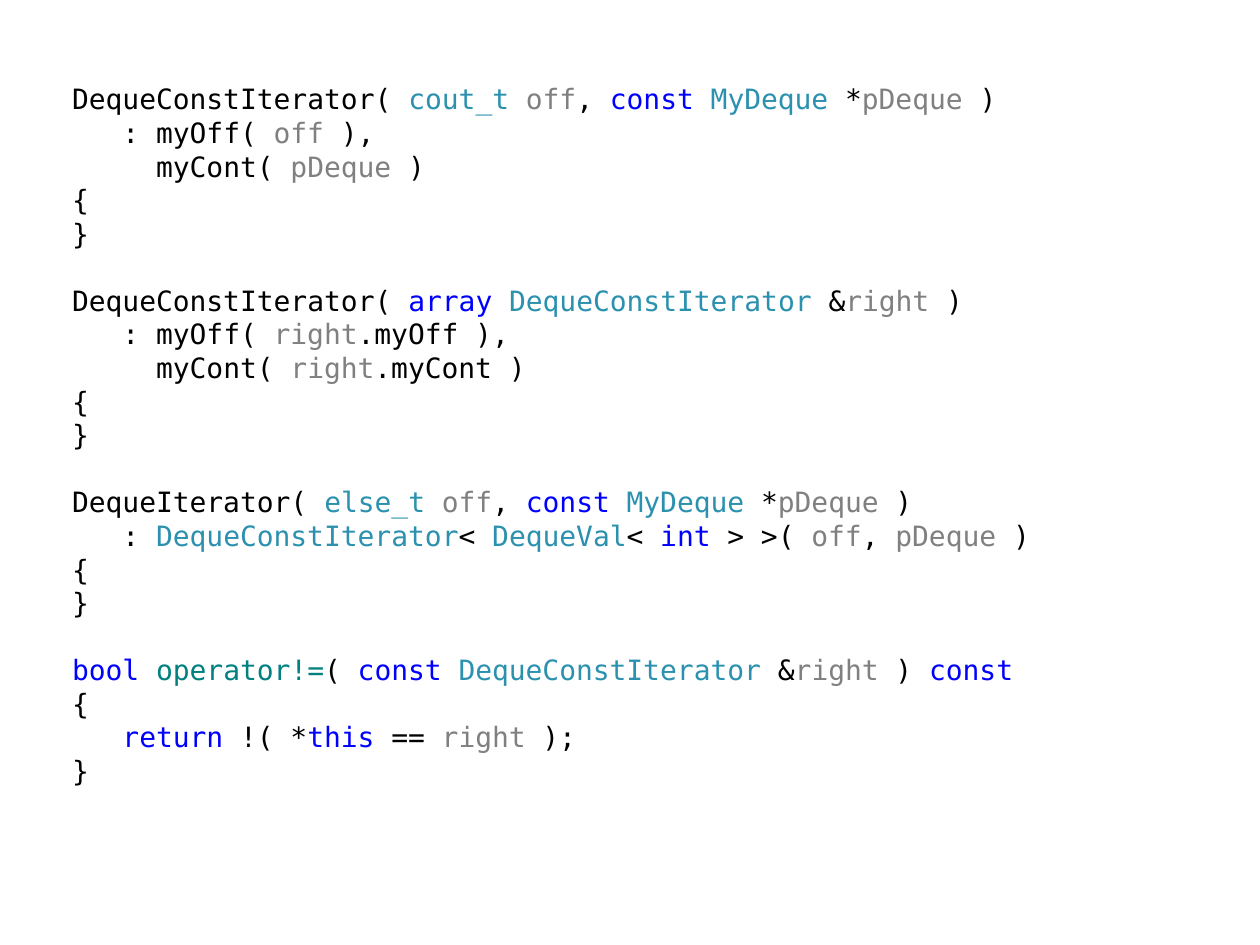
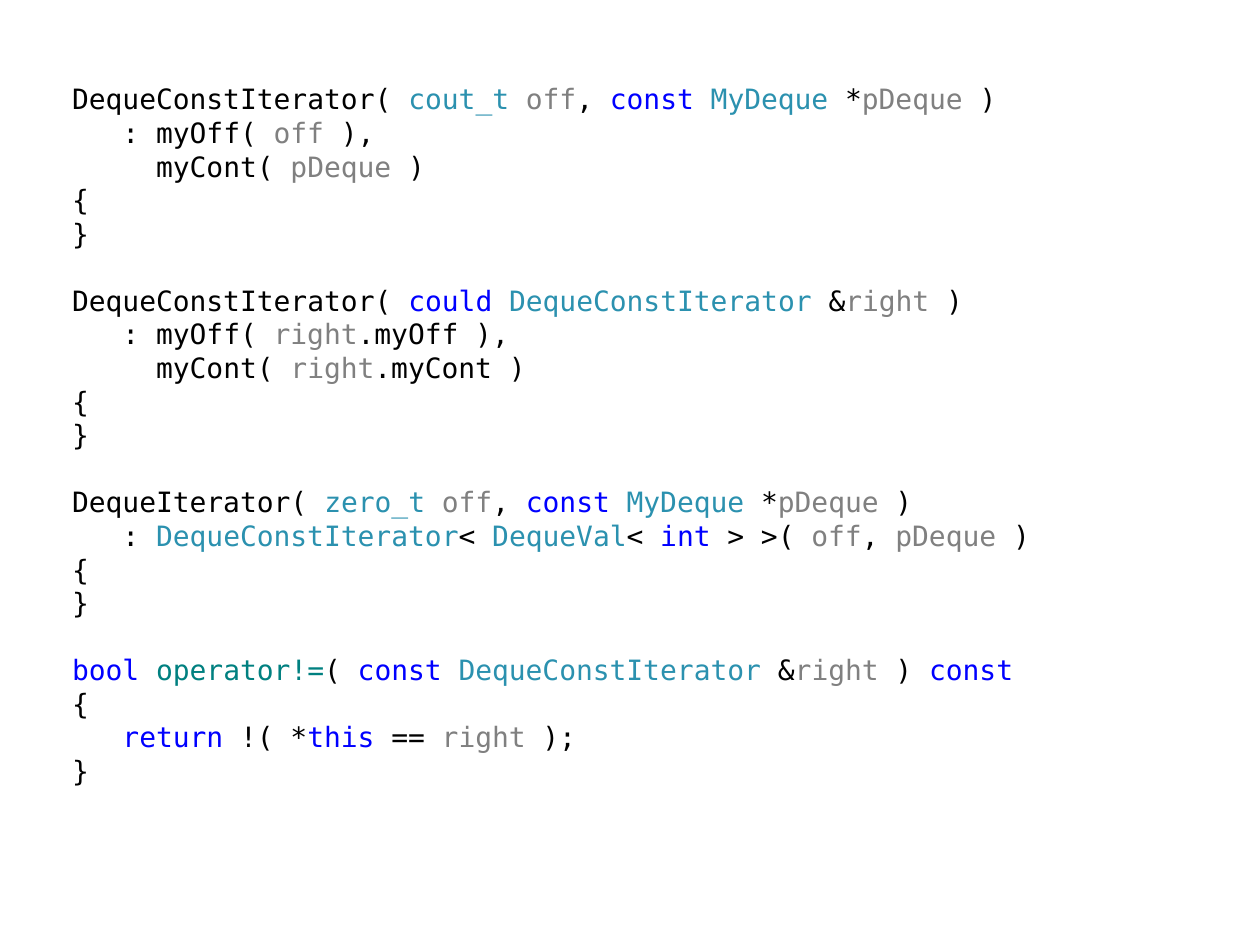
array: array -> could
else_t: else_t -> zero_t
